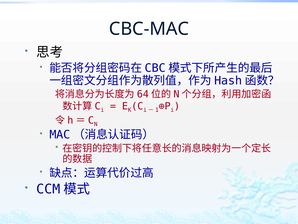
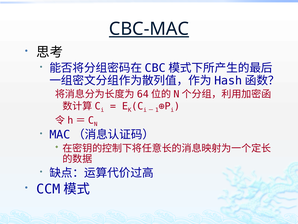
CBC-MAC underline: none -> present
